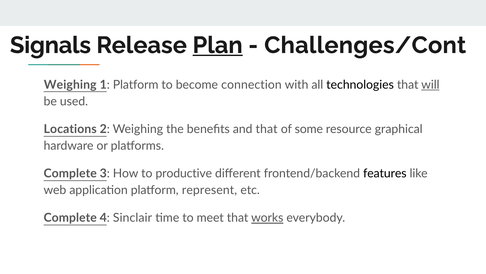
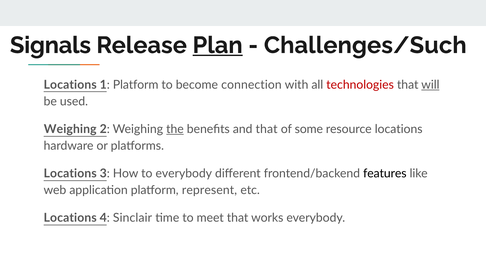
Challenges/Cont: Challenges/Cont -> Challenges/Such
Weighing at (70, 84): Weighing -> Locations
technologies colour: black -> red
Locations at (70, 129): Locations -> Weighing
the underline: none -> present
resource graphical: graphical -> locations
Complete at (70, 173): Complete -> Locations
to productive: productive -> everybody
Complete at (70, 217): Complete -> Locations
works underline: present -> none
